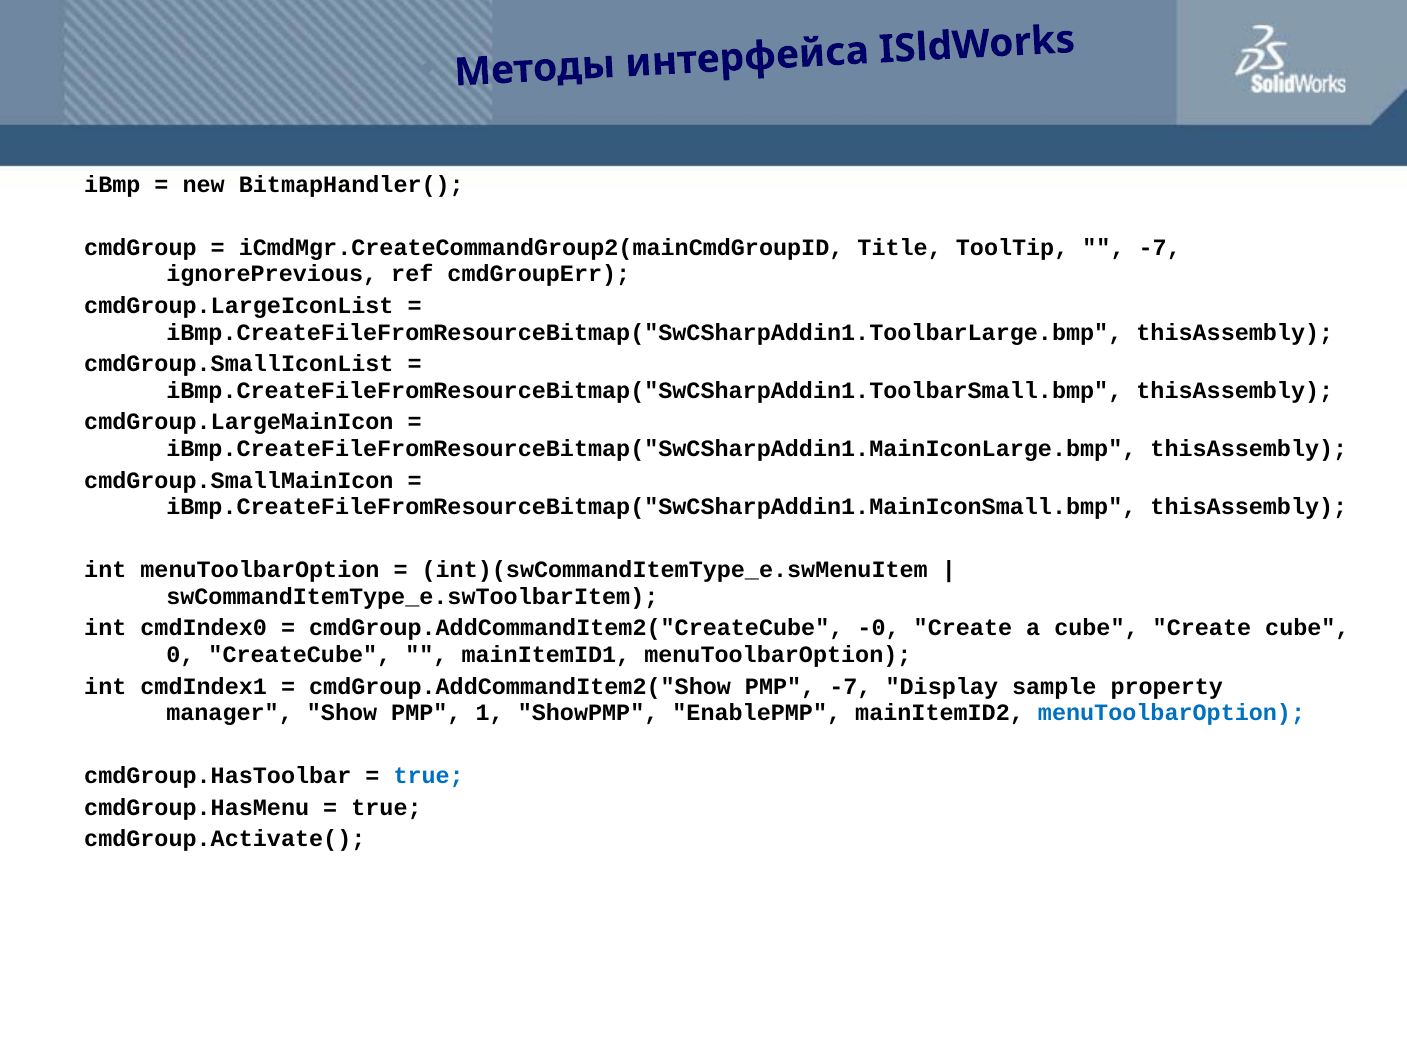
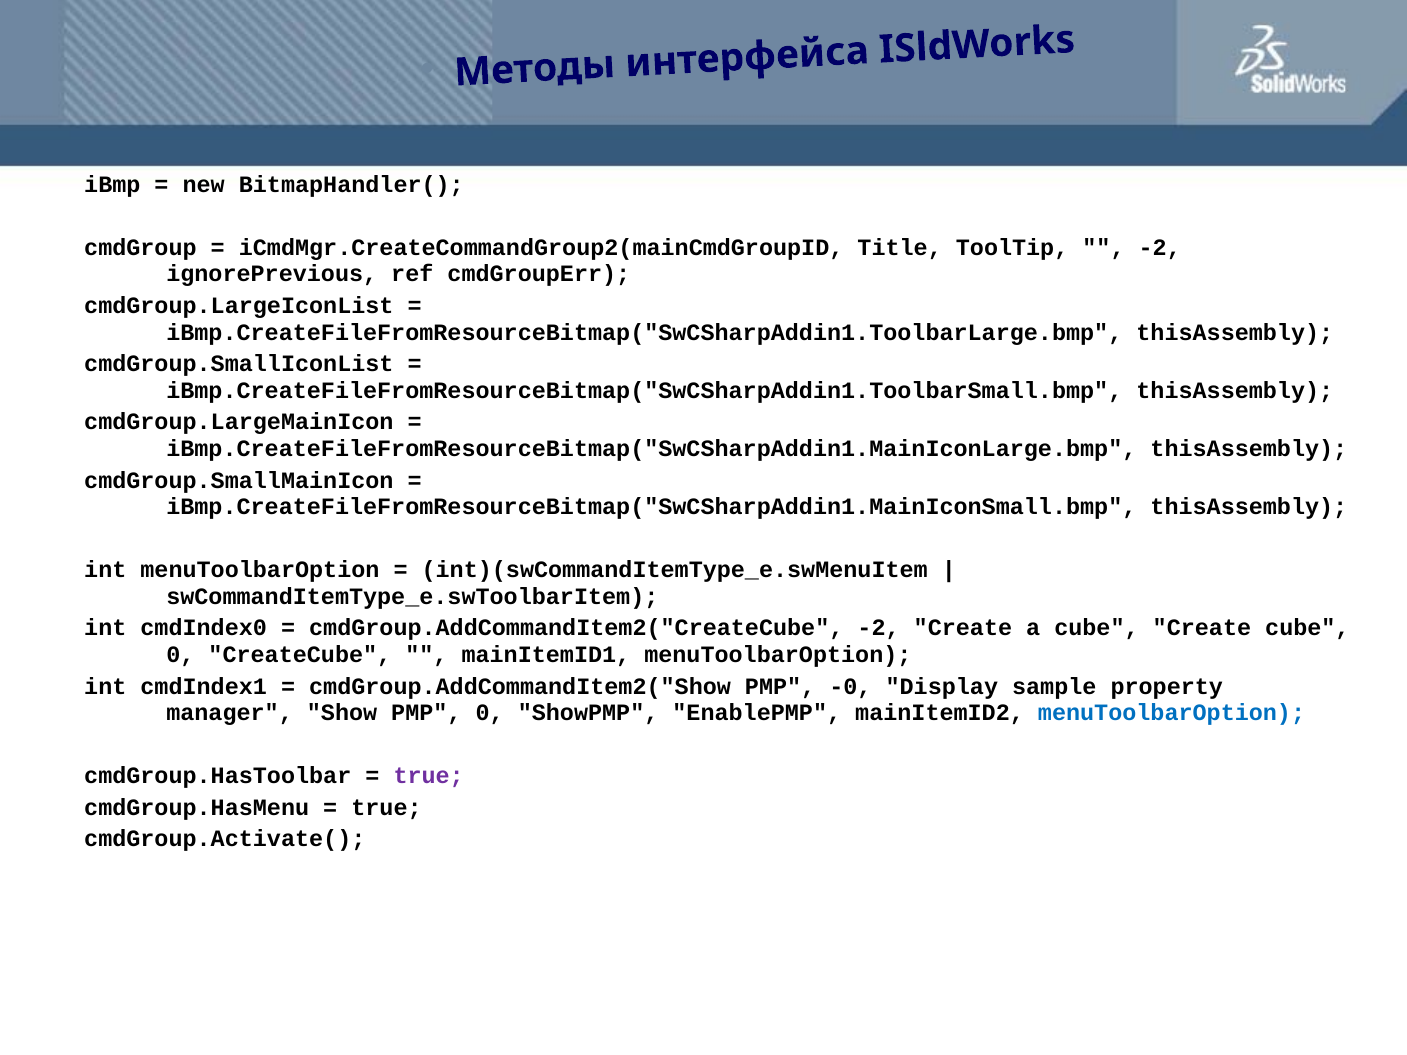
-7 at (1160, 248): -7 -> -2
cmdGroup.AddCommandItem2("CreateCube -0: -0 -> -2
PMP -7: -7 -> -0
PMP 1: 1 -> 0
true at (429, 776) colour: blue -> purple
